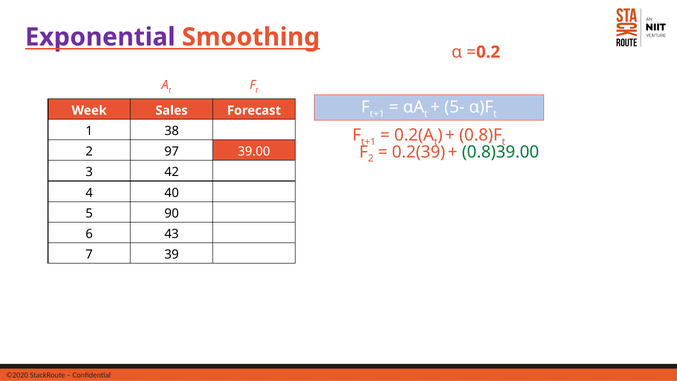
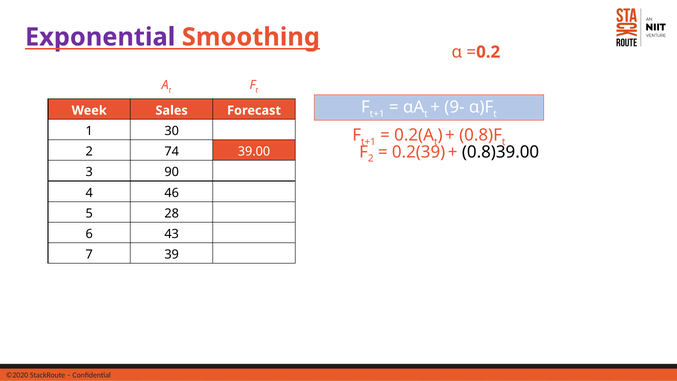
5-: 5- -> 9-
38: 38 -> 30
0.8)39.00 colour: green -> black
97: 97 -> 74
42: 42 -> 90
40: 40 -> 46
90: 90 -> 28
